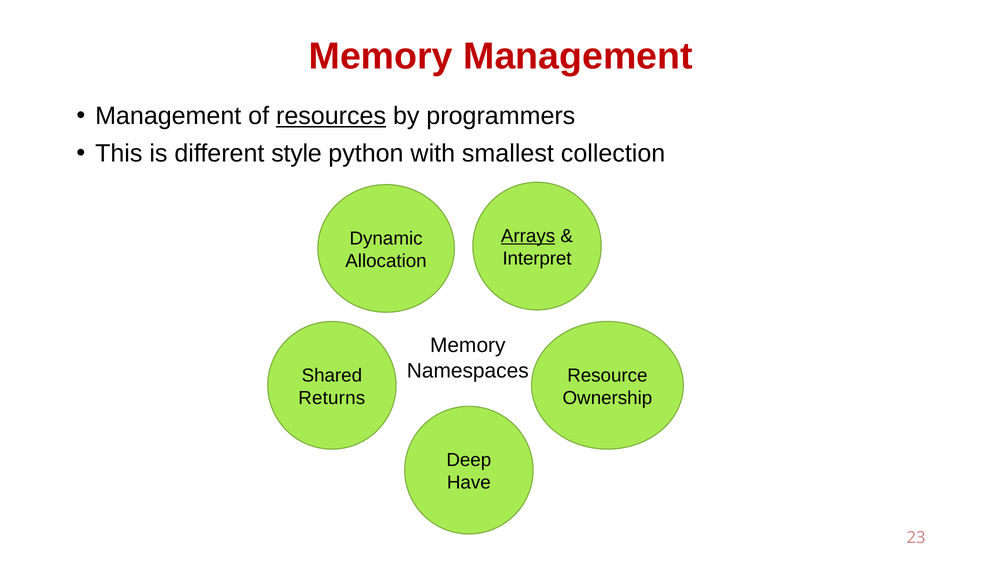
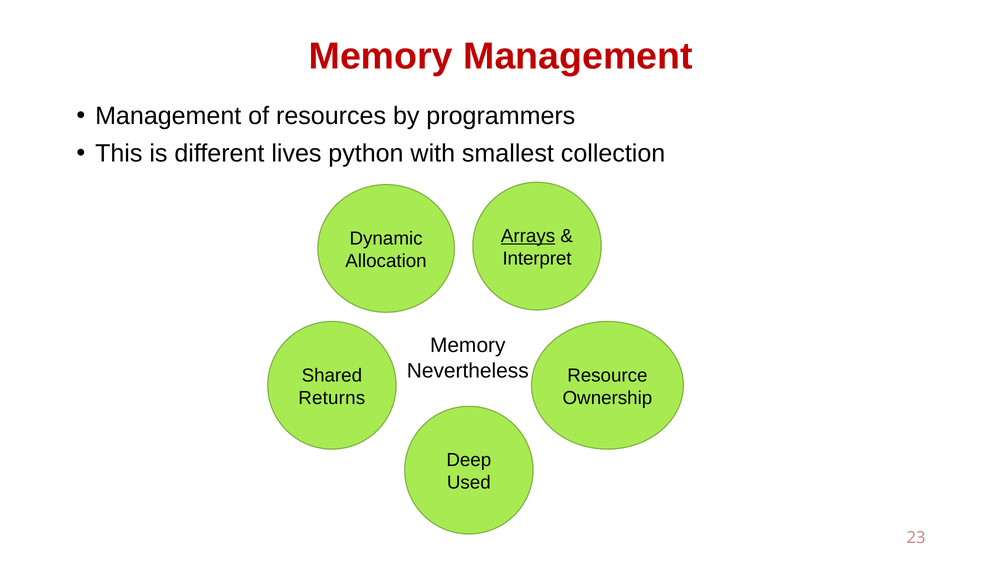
resources underline: present -> none
style: style -> lives
Namespaces: Namespaces -> Nevertheless
Have: Have -> Used
